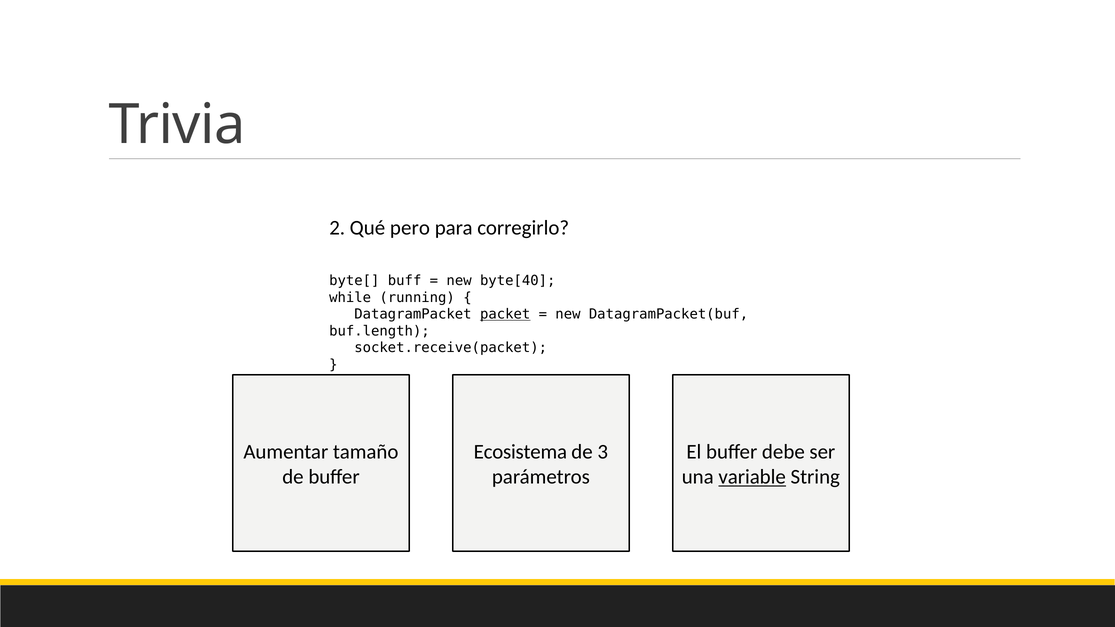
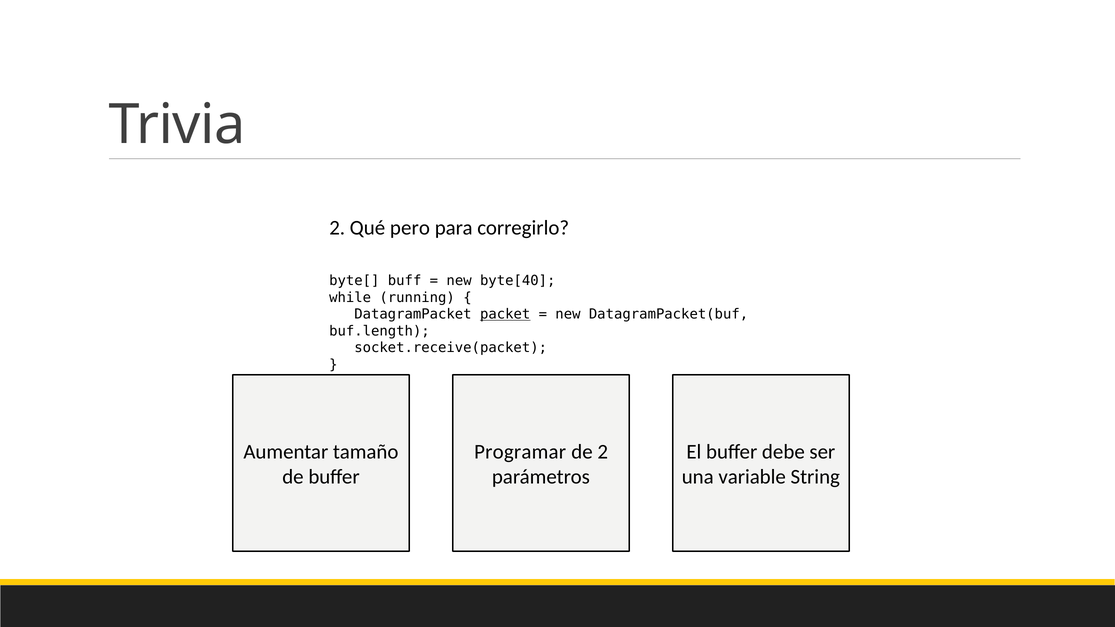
Ecosistema: Ecosistema -> Programar
de 3: 3 -> 2
variable underline: present -> none
